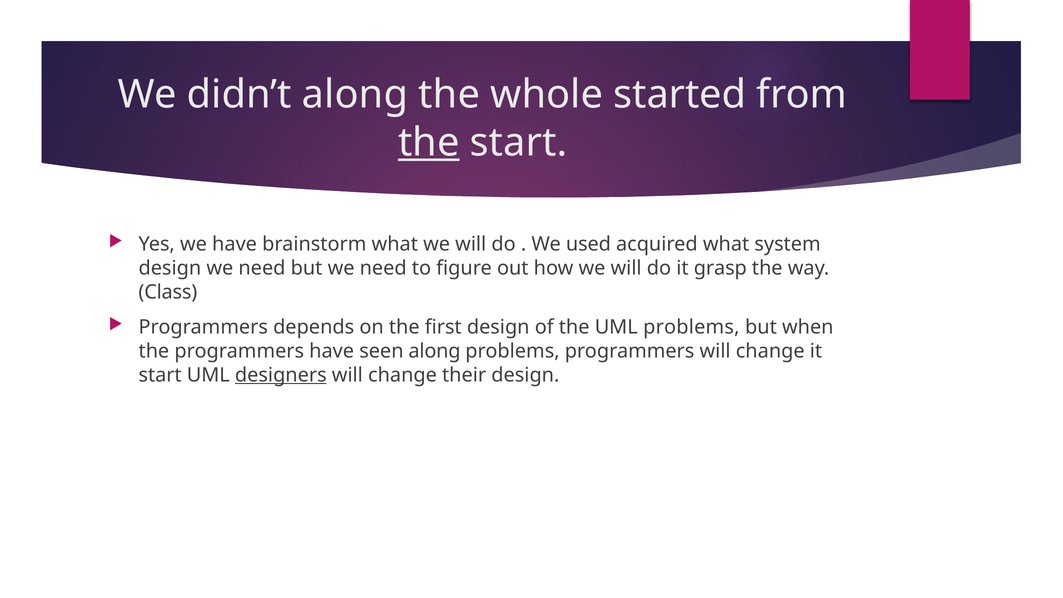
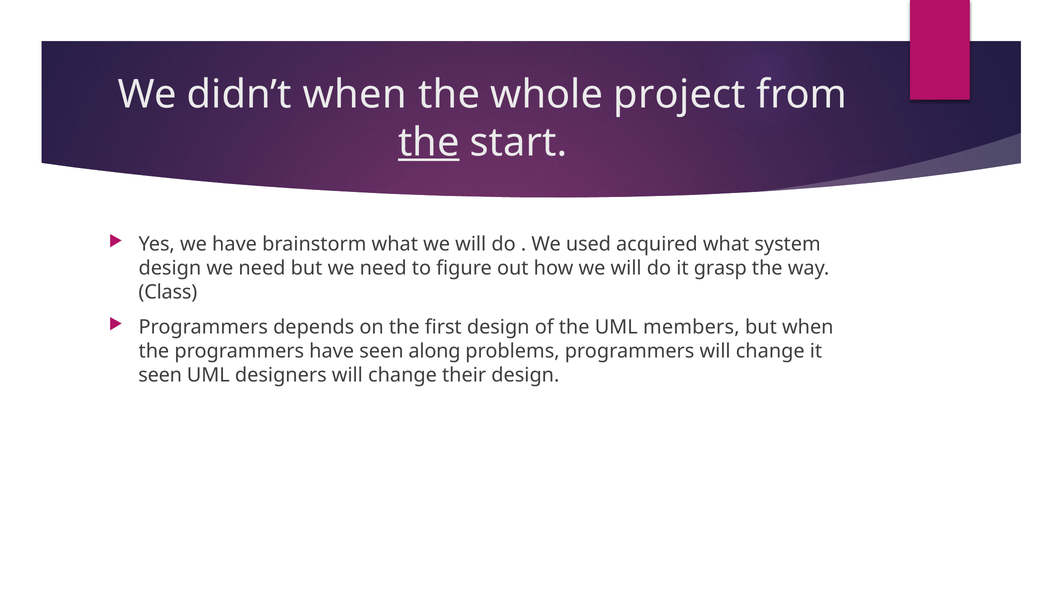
didn’t along: along -> when
started: started -> project
UML problems: problems -> members
start at (160, 375): start -> seen
designers underline: present -> none
